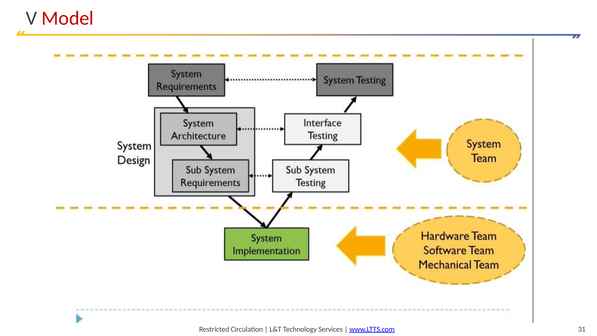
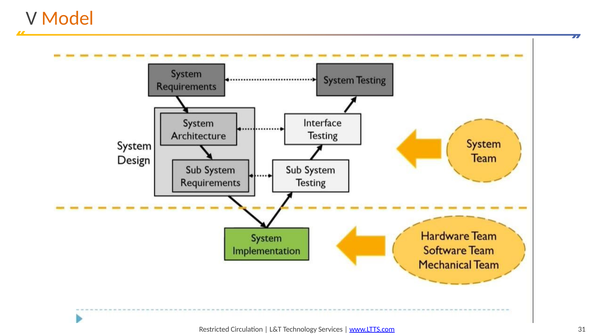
Model colour: red -> orange
